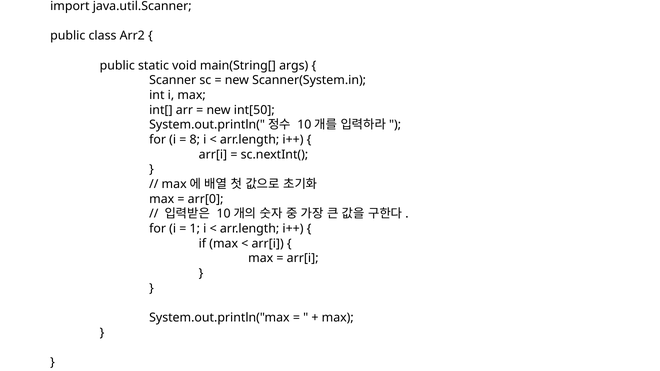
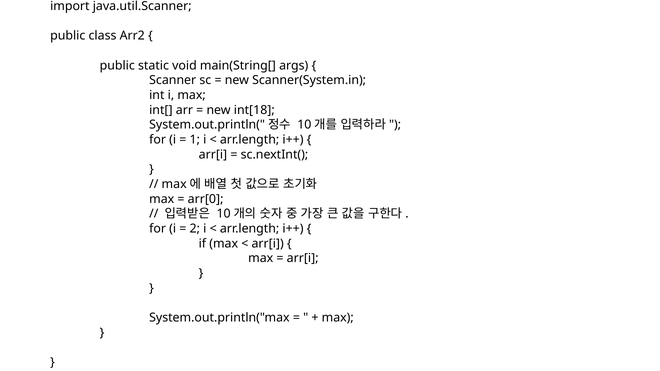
int[50: int[50 -> int[18
8: 8 -> 1
1: 1 -> 2
